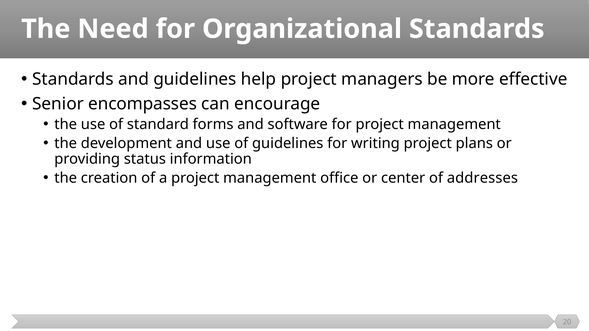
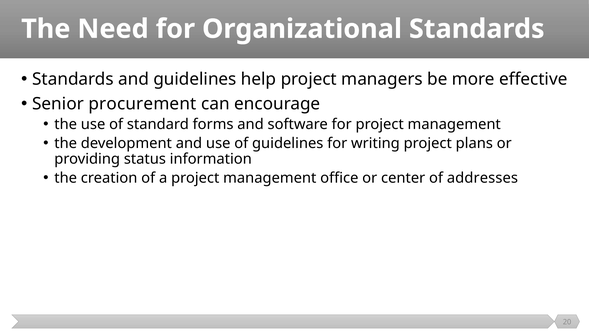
encompasses: encompasses -> procurement
